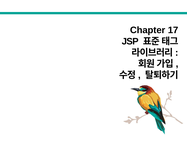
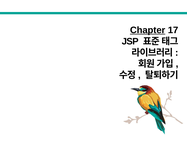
Chapter underline: none -> present
